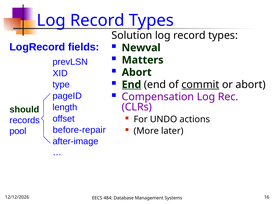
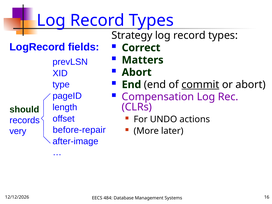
Solution: Solution -> Strategy
Newval: Newval -> Correct
End at (131, 85) underline: present -> none
pool: pool -> very
